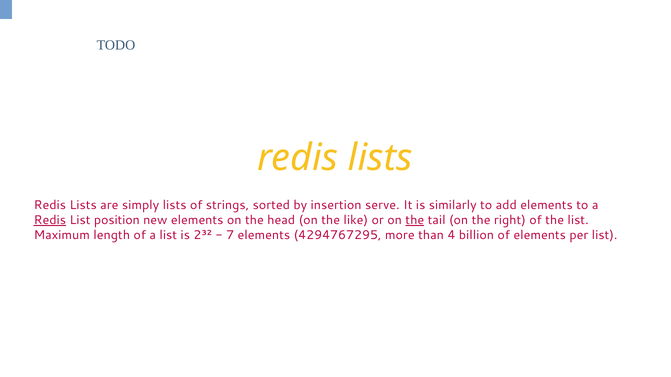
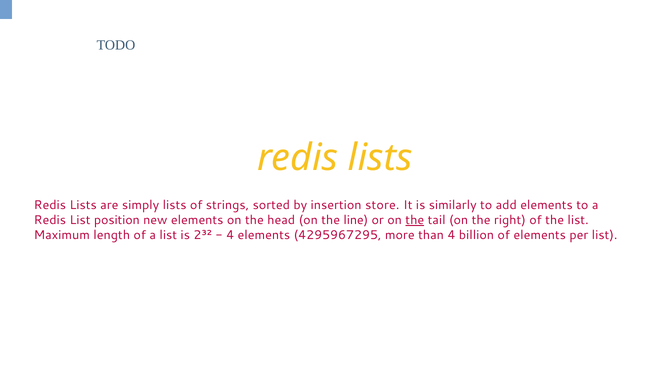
serve: serve -> store
Redis at (50, 220) underline: present -> none
like: like -> line
7 at (230, 235): 7 -> 4
4294767295: 4294767295 -> 4295967295
